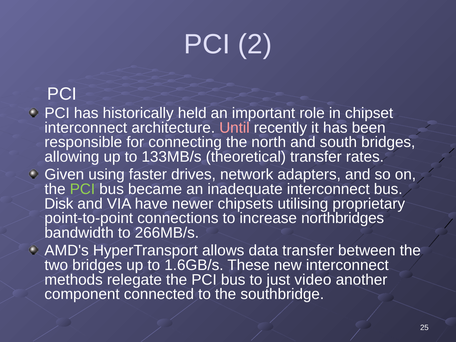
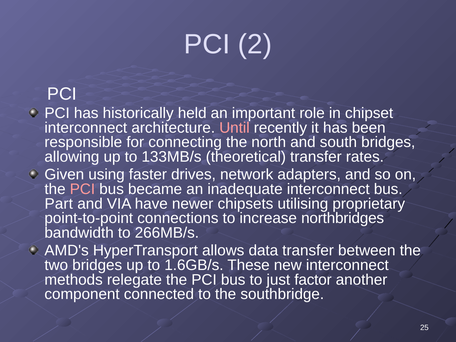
PCI at (82, 189) colour: light green -> pink
Disk: Disk -> Part
video: video -> factor
